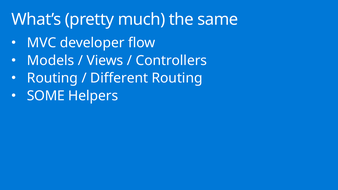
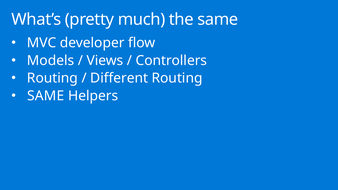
SOME at (46, 96): SOME -> SAME
